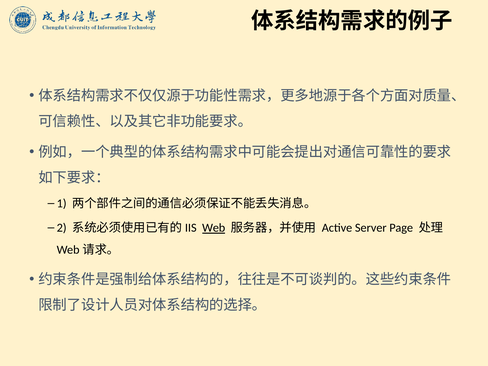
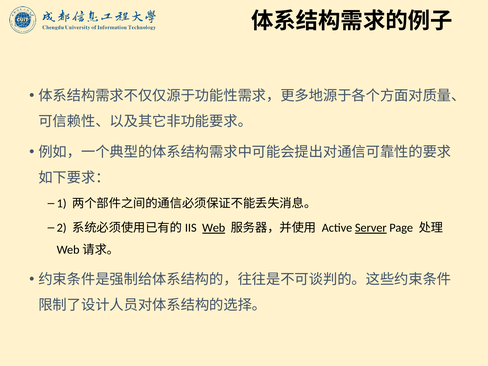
Server underline: none -> present
